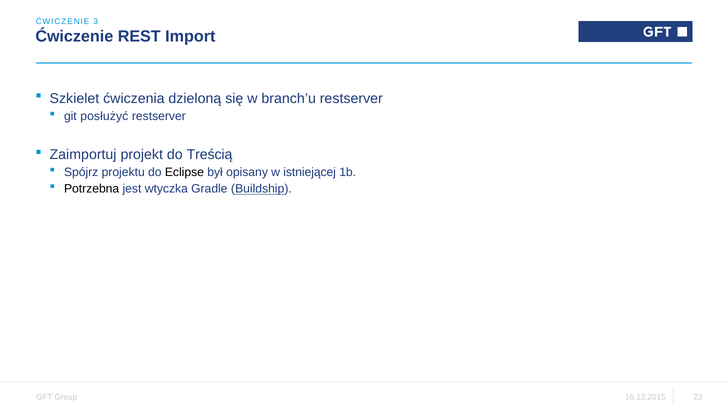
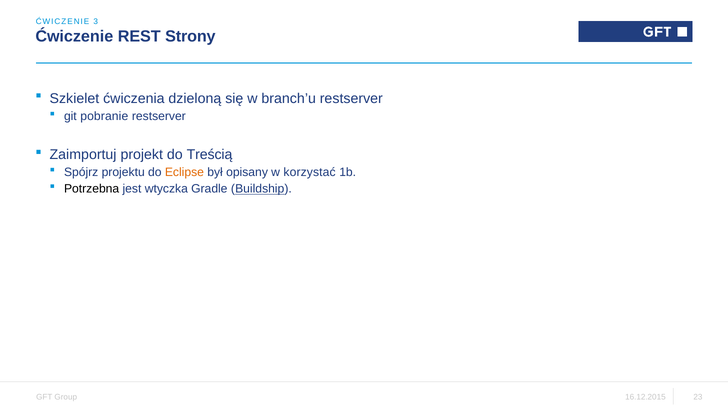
Import: Import -> Strony
posłużyć: posłużyć -> pobranie
Eclipse colour: black -> orange
istniejącej: istniejącej -> korzystać
